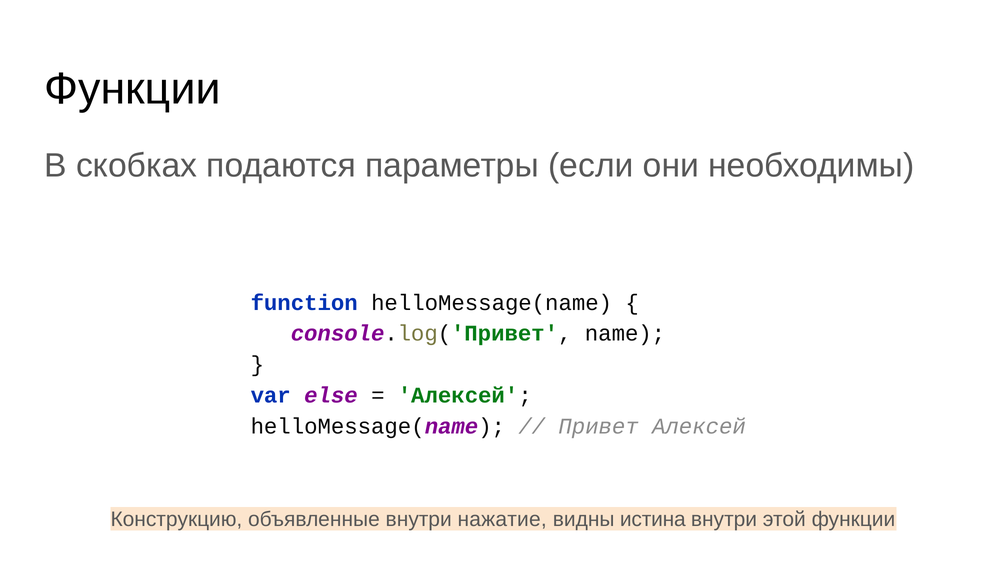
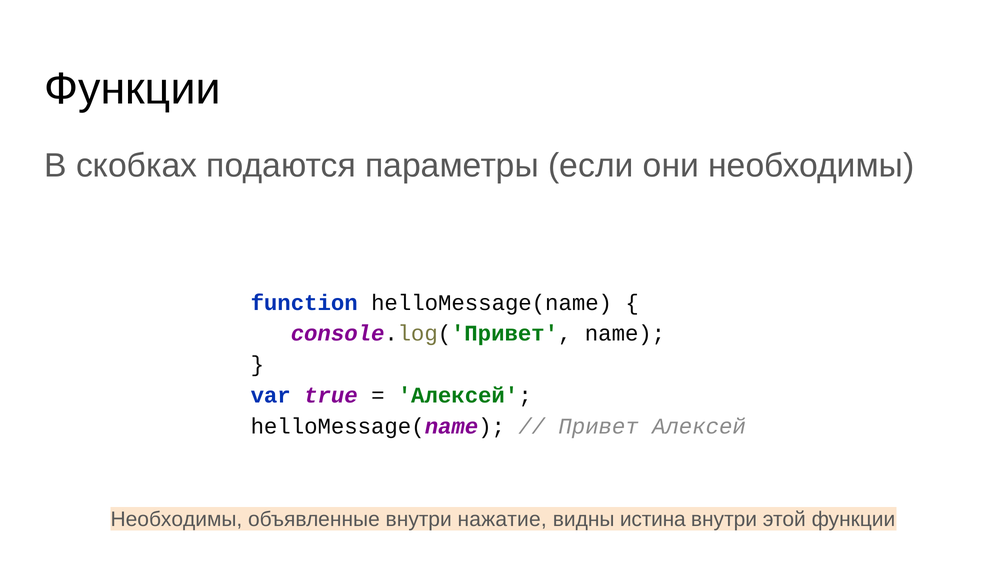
else: else -> true
Конструкцию at (176, 519): Конструкцию -> Необходимы
